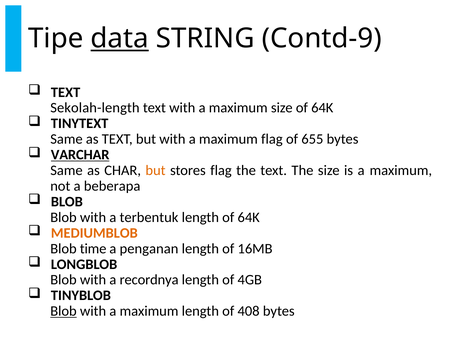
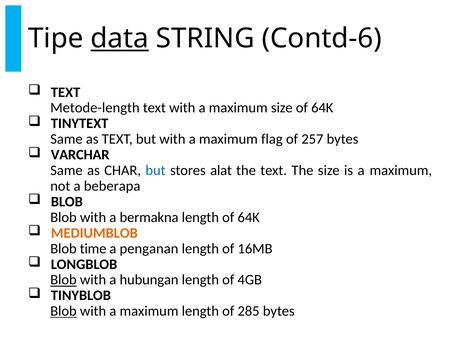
Contd-9: Contd-9 -> Contd-6
Sekolah-length: Sekolah-length -> Metode-length
655: 655 -> 257
VARCHAR underline: present -> none
but at (156, 171) colour: orange -> blue
stores flag: flag -> alat
terbentuk: terbentuk -> bermakna
Blob at (63, 280) underline: none -> present
recordnya: recordnya -> hubungan
408: 408 -> 285
